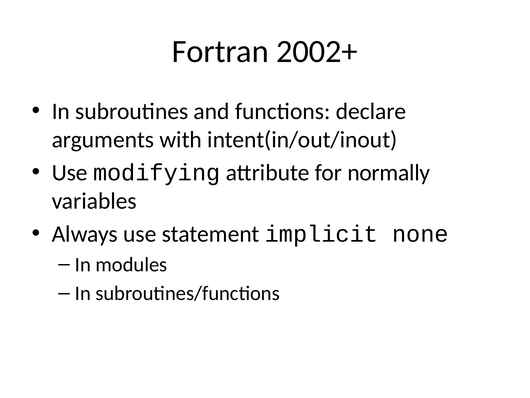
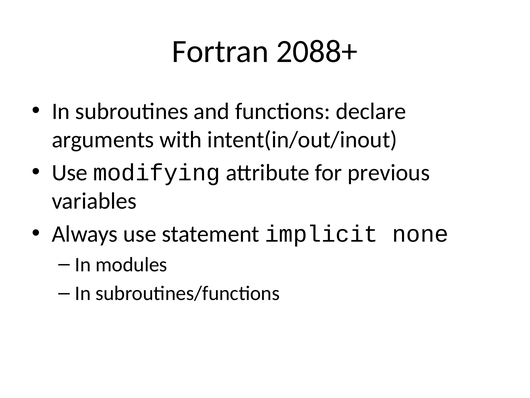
2002+: 2002+ -> 2088+
normally: normally -> previous
